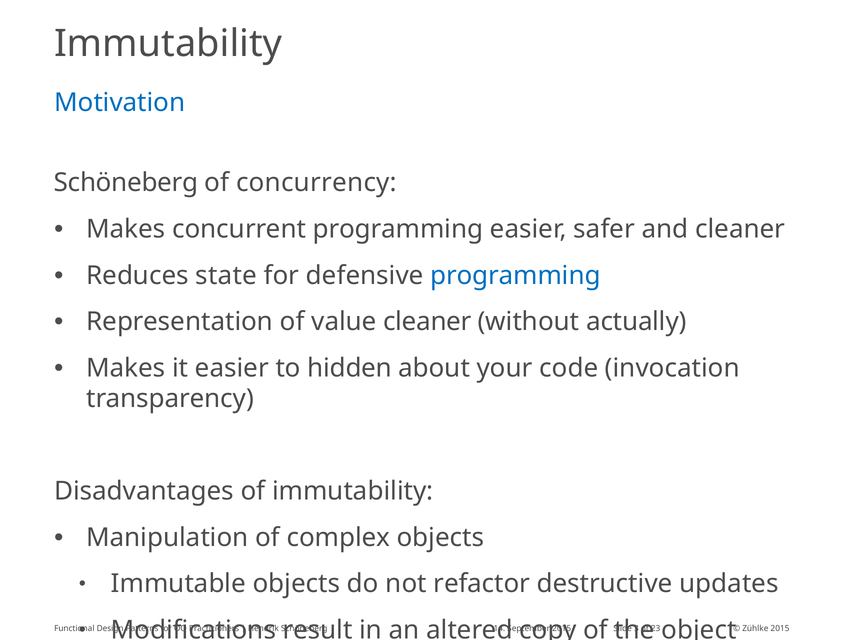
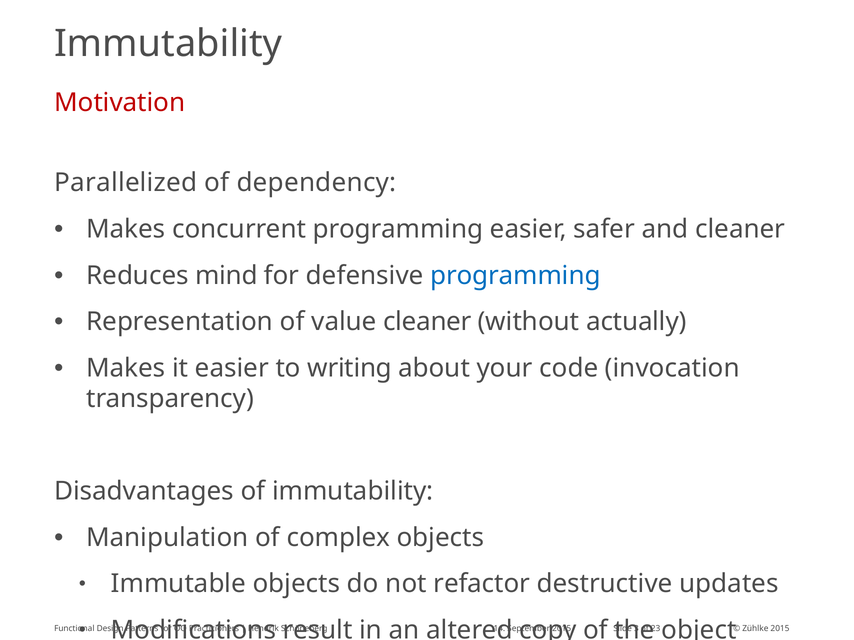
Motivation colour: blue -> red
Schöneberg at (126, 183): Schöneberg -> Parallelized
concurrency: concurrency -> dependency
state: state -> mind
hidden: hidden -> writing
